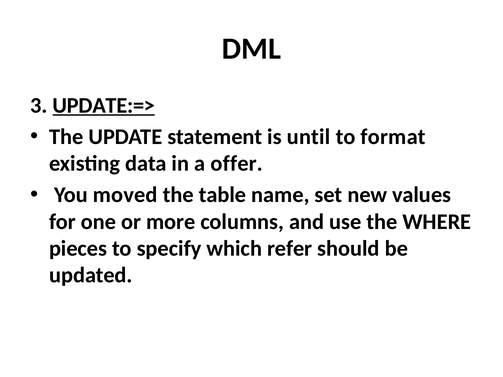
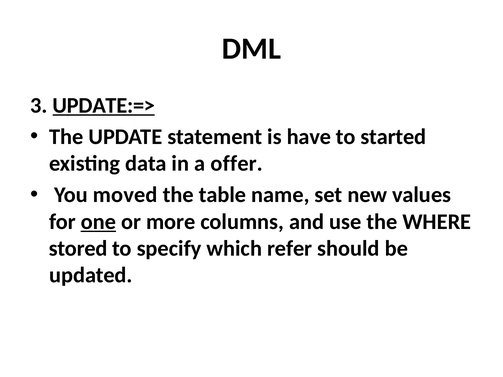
until: until -> have
format: format -> started
one underline: none -> present
pieces: pieces -> stored
